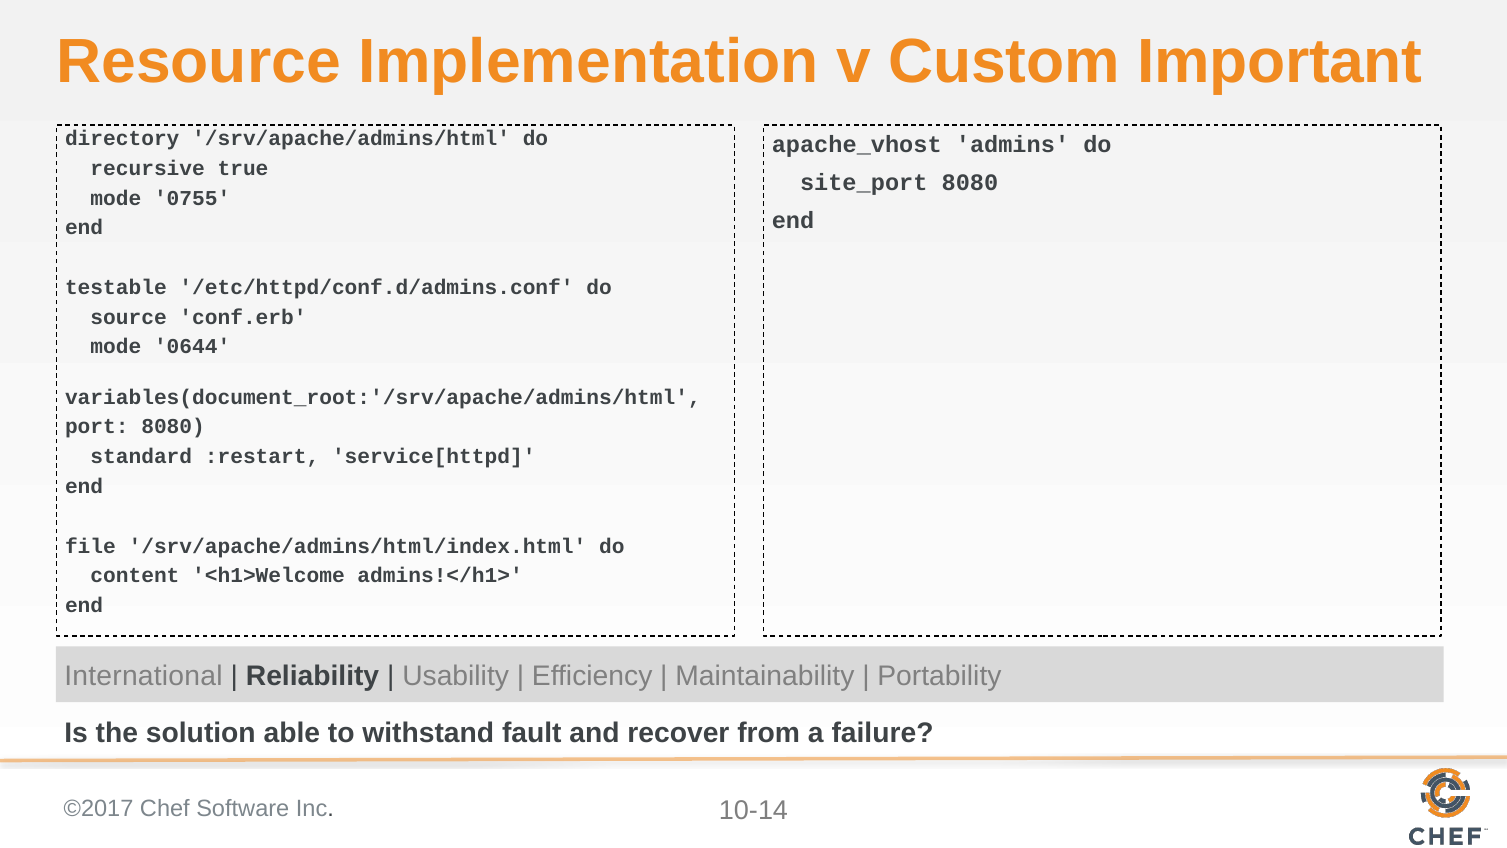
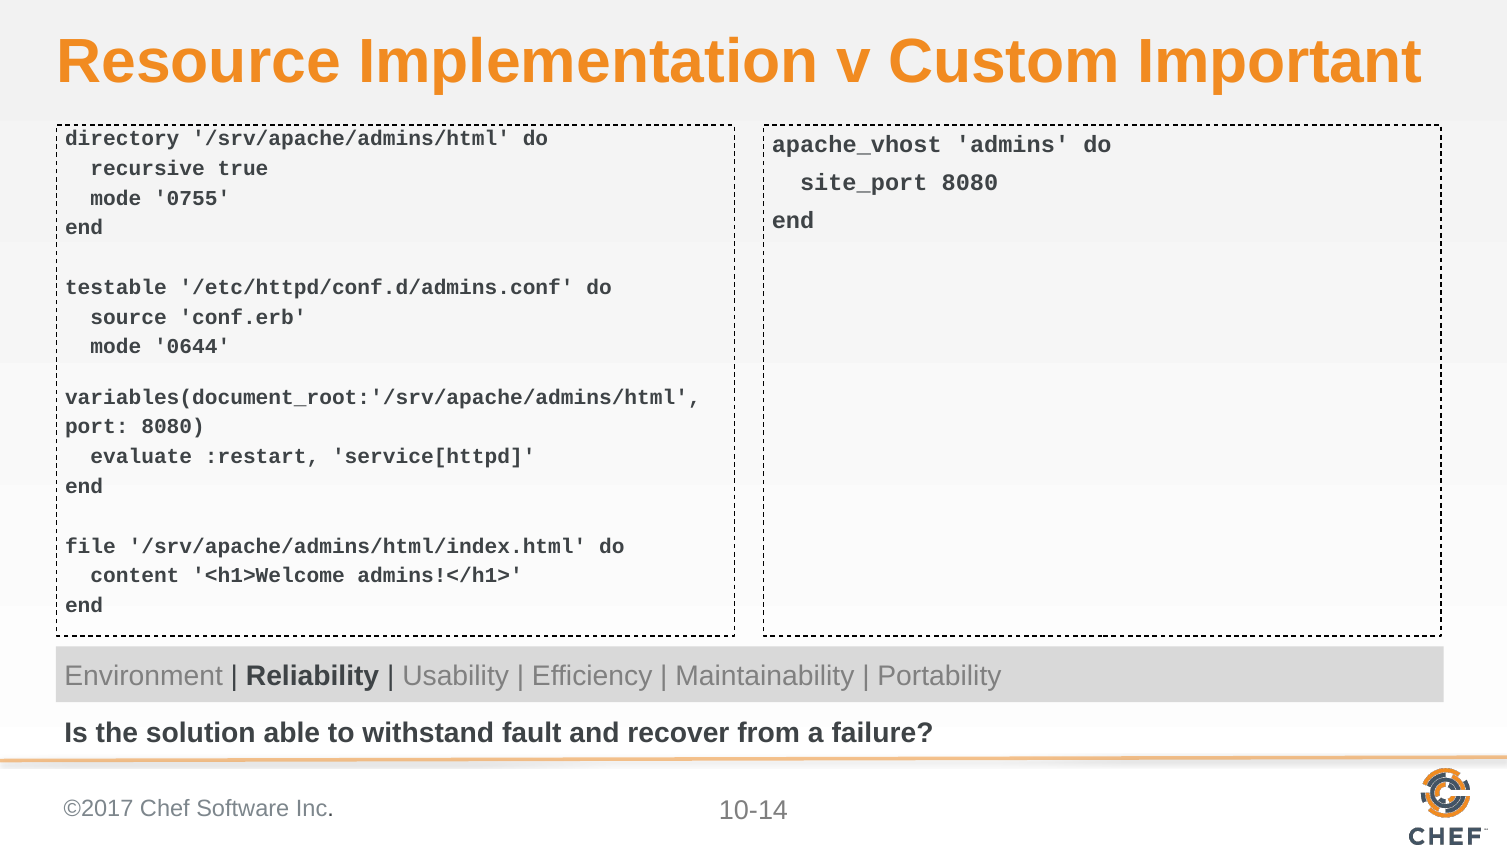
standard: standard -> evaluate
International: International -> Environment
